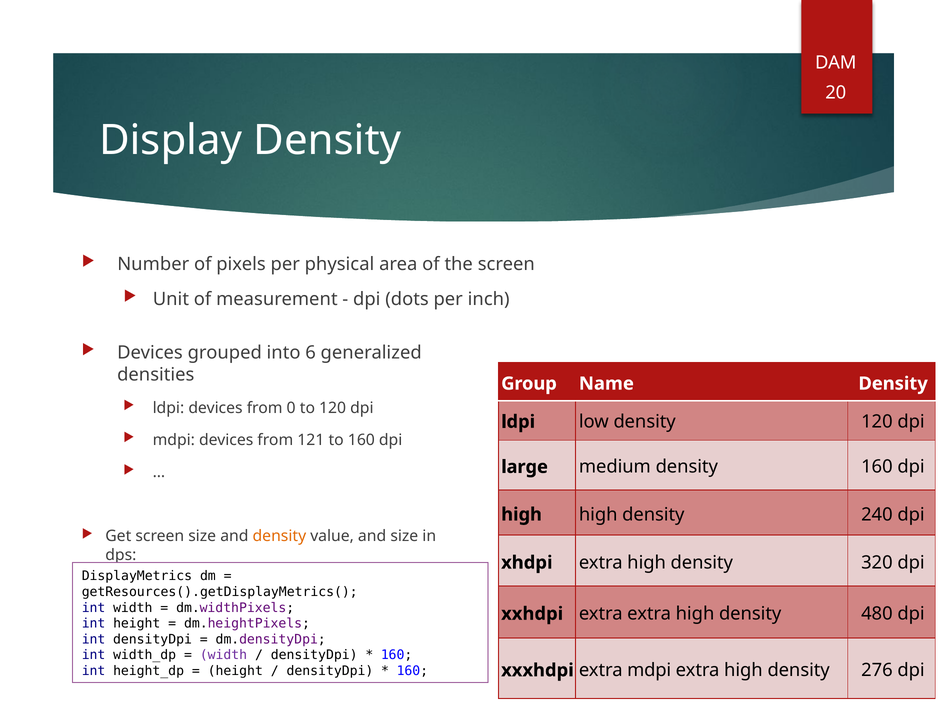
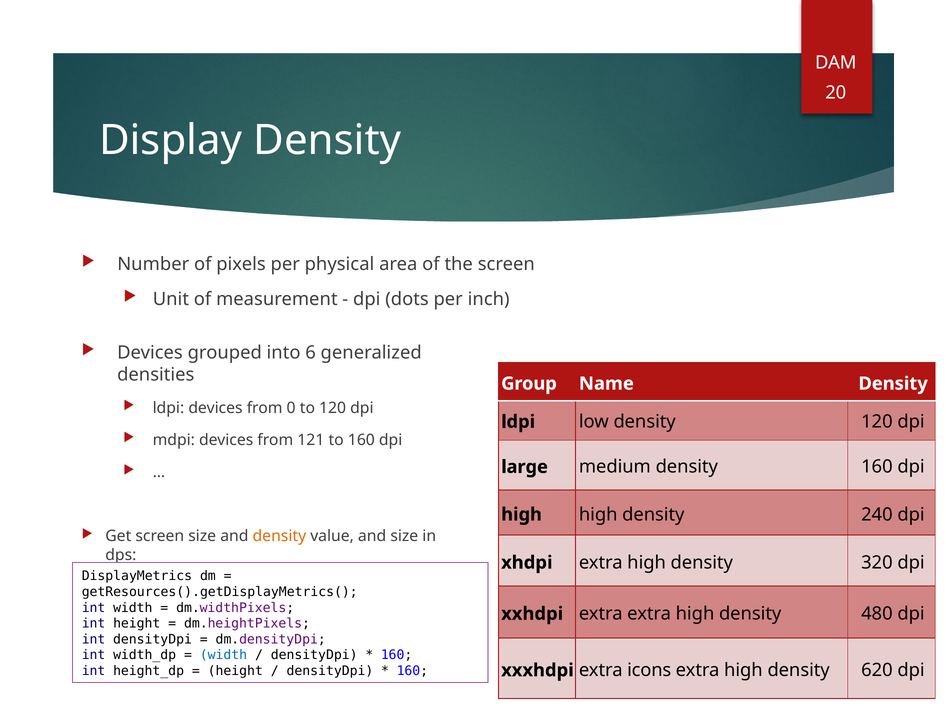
width at (223, 655) colour: purple -> blue
extra mdpi: mdpi -> icons
276: 276 -> 620
